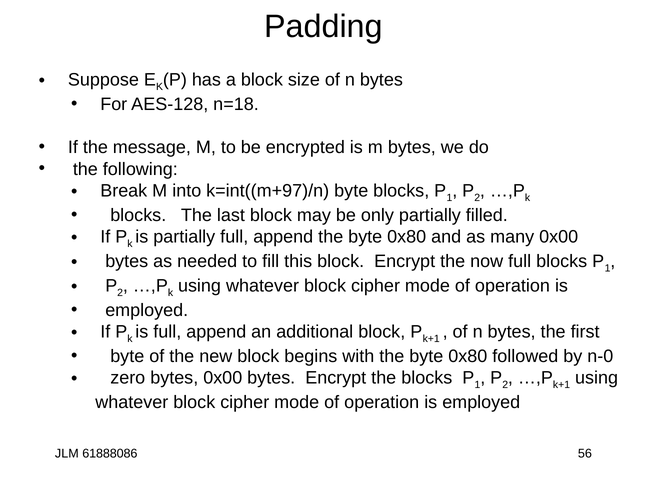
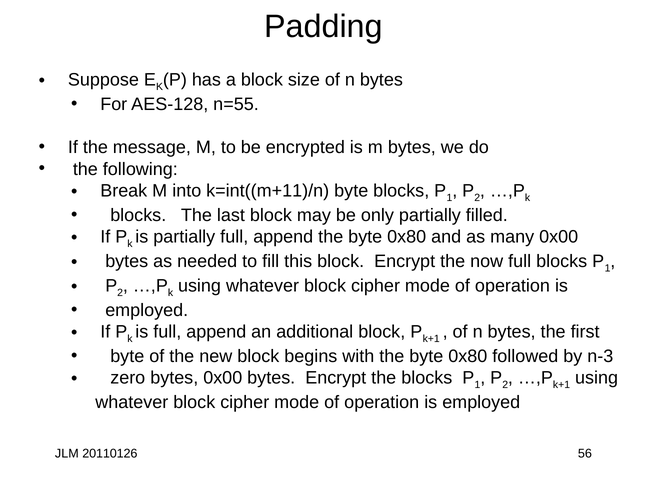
n=18: n=18 -> n=55
k=int((m+97)/n: k=int((m+97)/n -> k=int((m+11)/n
n-0: n-0 -> n-3
61888086: 61888086 -> 20110126
